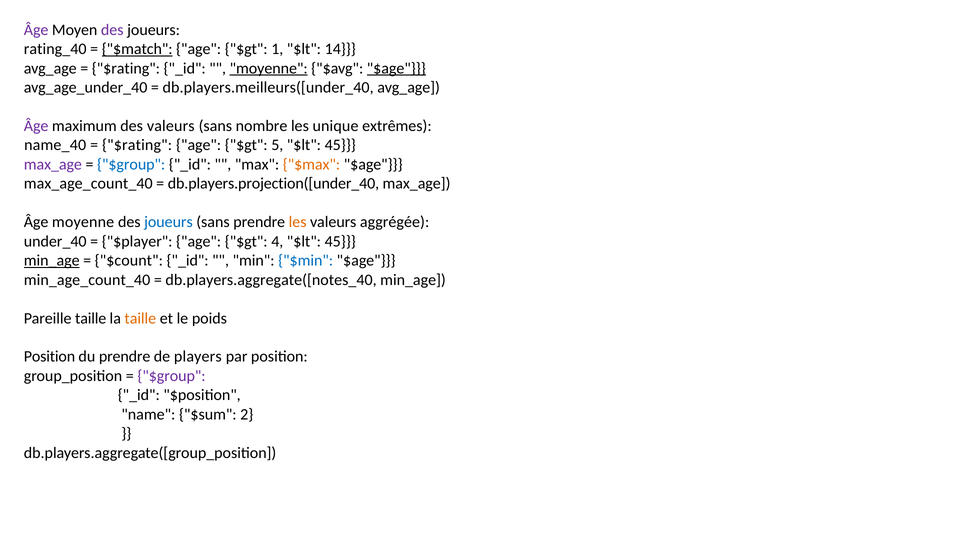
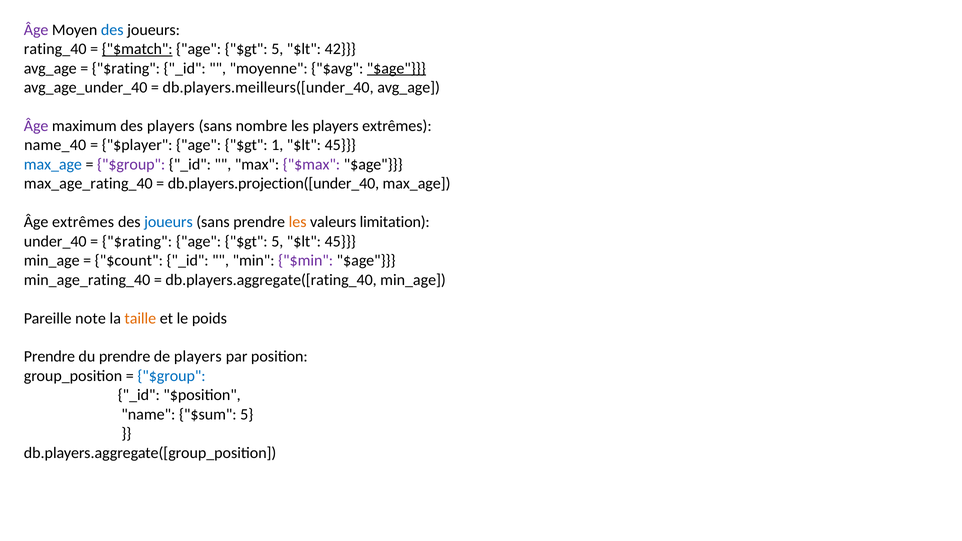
des at (112, 30) colour: purple -> blue
1 at (277, 49): 1 -> 5
14: 14 -> 42
moyenne at (269, 68) underline: present -> none
des valeurs: valeurs -> players
les unique: unique -> players
$rating at (137, 145): $rating -> $player
5: 5 -> 1
max_age at (53, 164) colour: purple -> blue
$group at (131, 164) colour: blue -> purple
$max colour: orange -> purple
max_age_count_40: max_age_count_40 -> max_age_rating_40
Âge moyenne: moyenne -> extrêmes
aggrégée: aggrégée -> limitation
$player at (137, 241): $player -> $rating
4 at (277, 241): 4 -> 5
min_age at (52, 261) underline: present -> none
$min colour: blue -> purple
min_age_count_40: min_age_count_40 -> min_age_rating_40
db.players.aggregate([notes_40: db.players.aggregate([notes_40 -> db.players.aggregate([rating_40
Pareille taille: taille -> note
Position at (49, 357): Position -> Prendre
$group at (172, 376) colour: purple -> blue
$sum 2: 2 -> 5
